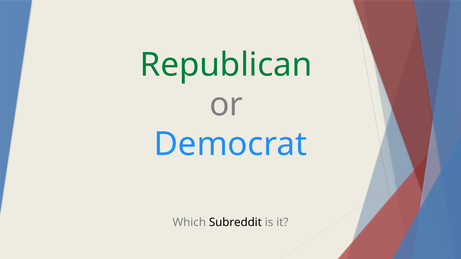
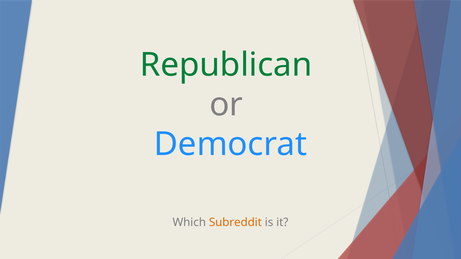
Subreddit colour: black -> orange
